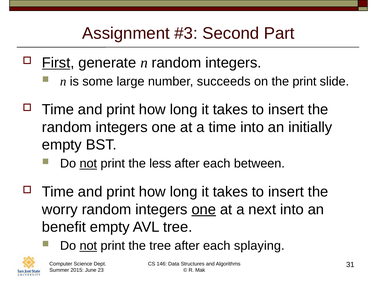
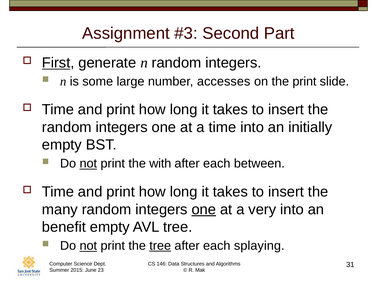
succeeds: succeeds -> accesses
less: less -> with
worry: worry -> many
next: next -> very
tree at (160, 246) underline: none -> present
